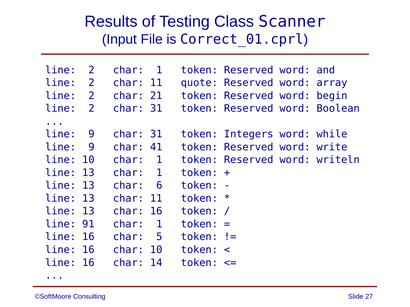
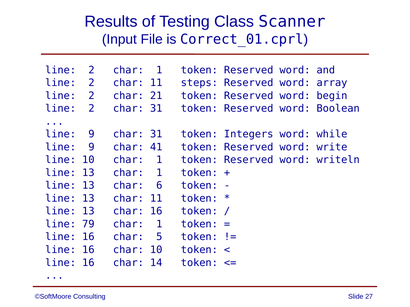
quote: quote -> steps
91: 91 -> 79
